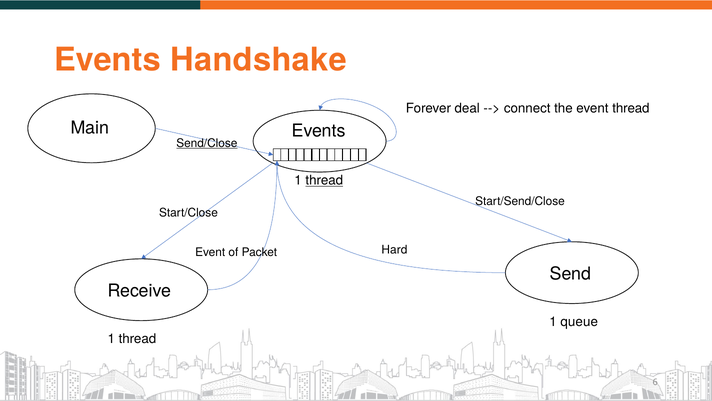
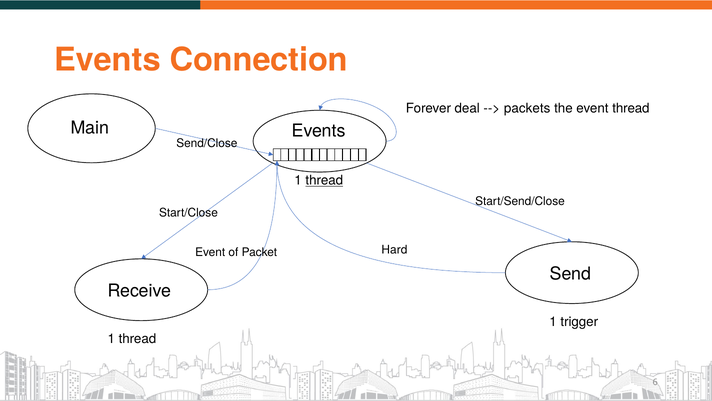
Handshake: Handshake -> Connection
connect: connect -> packets
Send/Close underline: present -> none
queue: queue -> trigger
